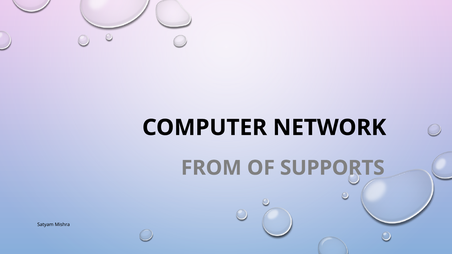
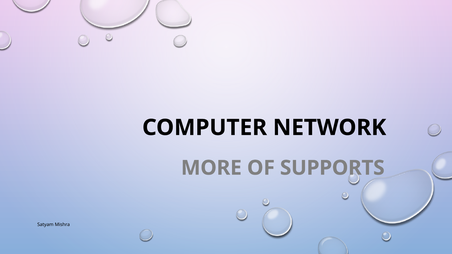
FROM: FROM -> MORE
